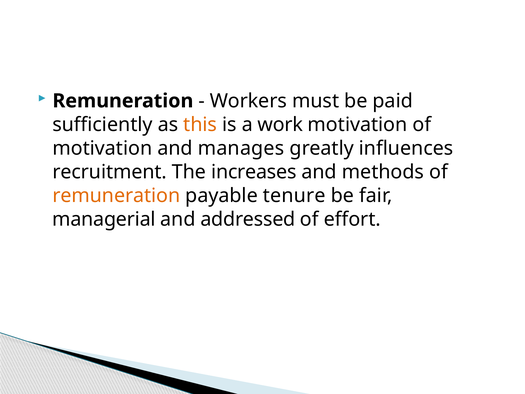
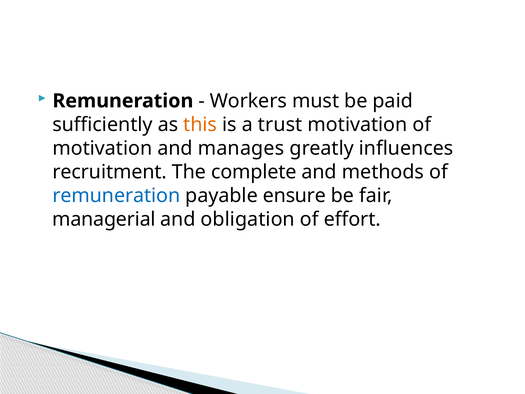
work: work -> trust
increases: increases -> complete
remuneration at (116, 195) colour: orange -> blue
tenure: tenure -> ensure
addressed: addressed -> obligation
